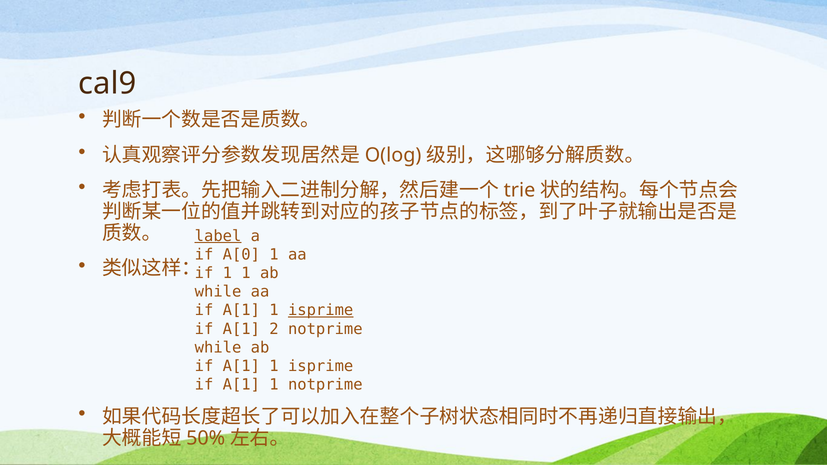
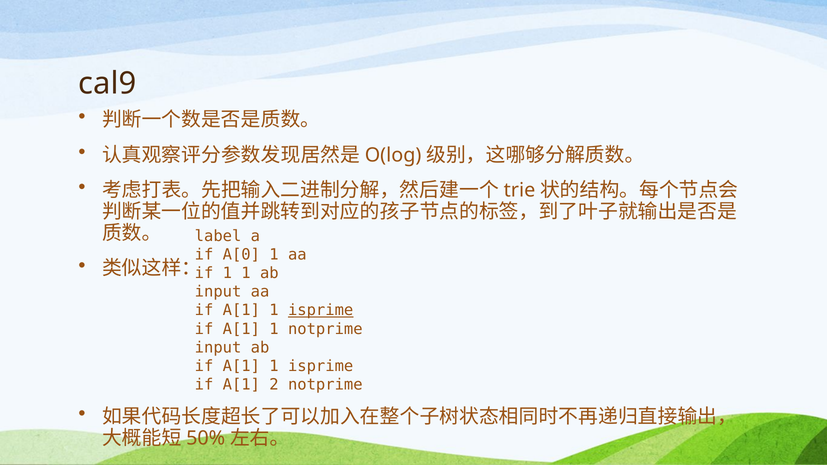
label underline: present -> none
while at (218, 292): while -> input
2 at (274, 329): 2 -> 1
while at (218, 348): while -> input
1 at (274, 385): 1 -> 2
